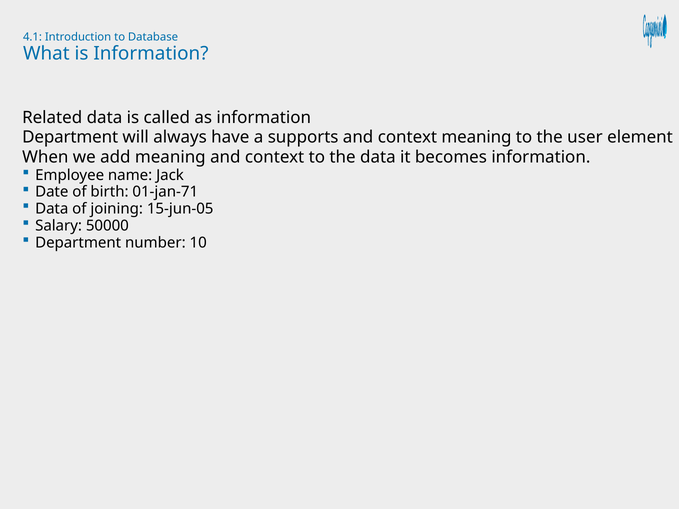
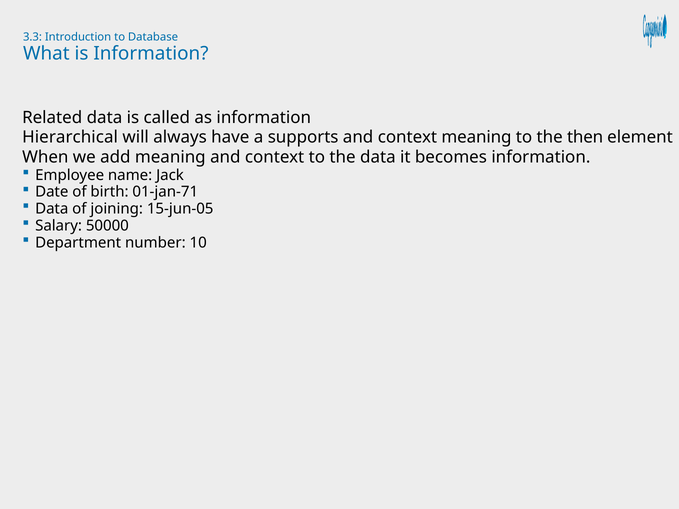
4.1: 4.1 -> 3.3
Department at (70, 137): Department -> Hierarchical
user: user -> then
